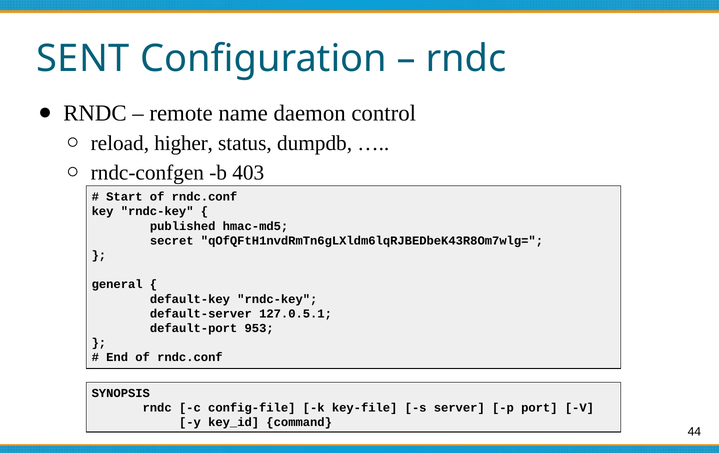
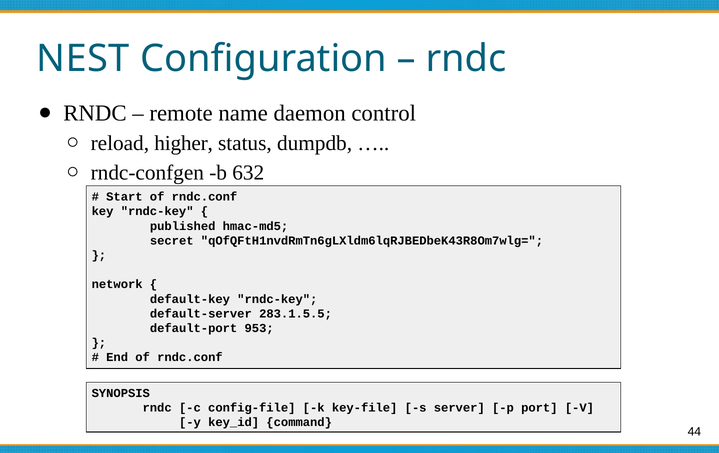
SENT: SENT -> NEST
403: 403 -> 632
general: general -> network
127.0.5.1: 127.0.5.1 -> 283.1.5.5
